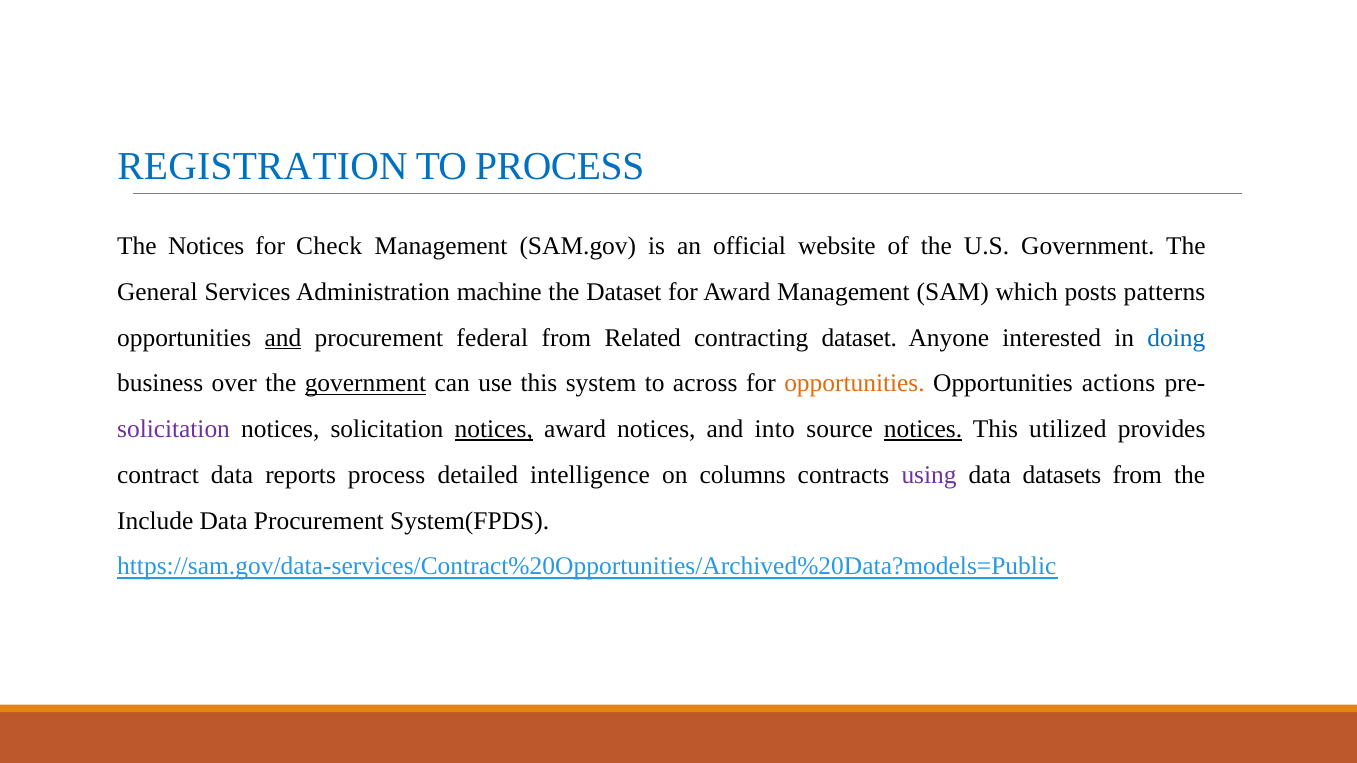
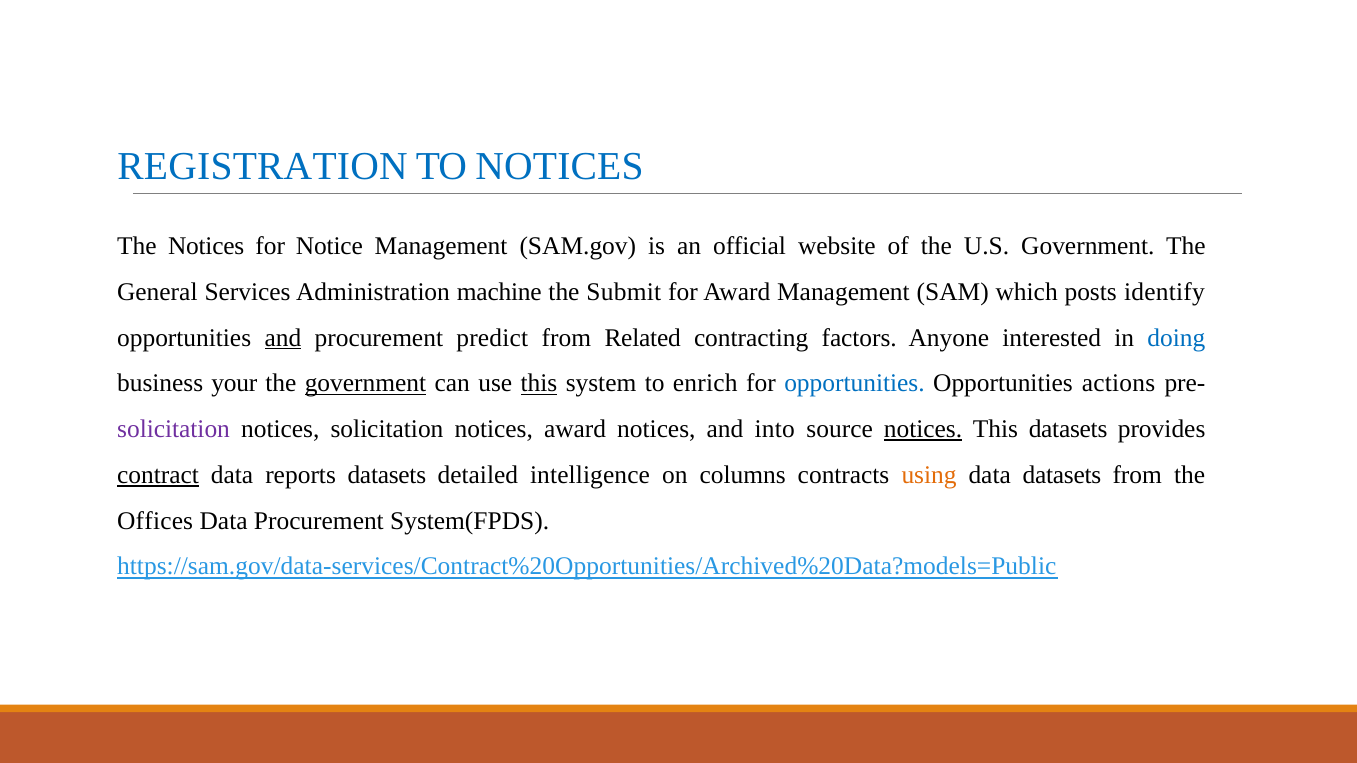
TO PROCESS: PROCESS -> NOTICES
Check: Check -> Notice
the Dataset: Dataset -> Submit
patterns: patterns -> identify
federal: federal -> predict
contracting dataset: dataset -> factors
over: over -> your
this at (539, 384) underline: none -> present
across: across -> enrich
opportunities at (854, 384) colour: orange -> blue
notices at (494, 429) underline: present -> none
This utilized: utilized -> datasets
contract underline: none -> present
reports process: process -> datasets
using colour: purple -> orange
Include: Include -> Offices
